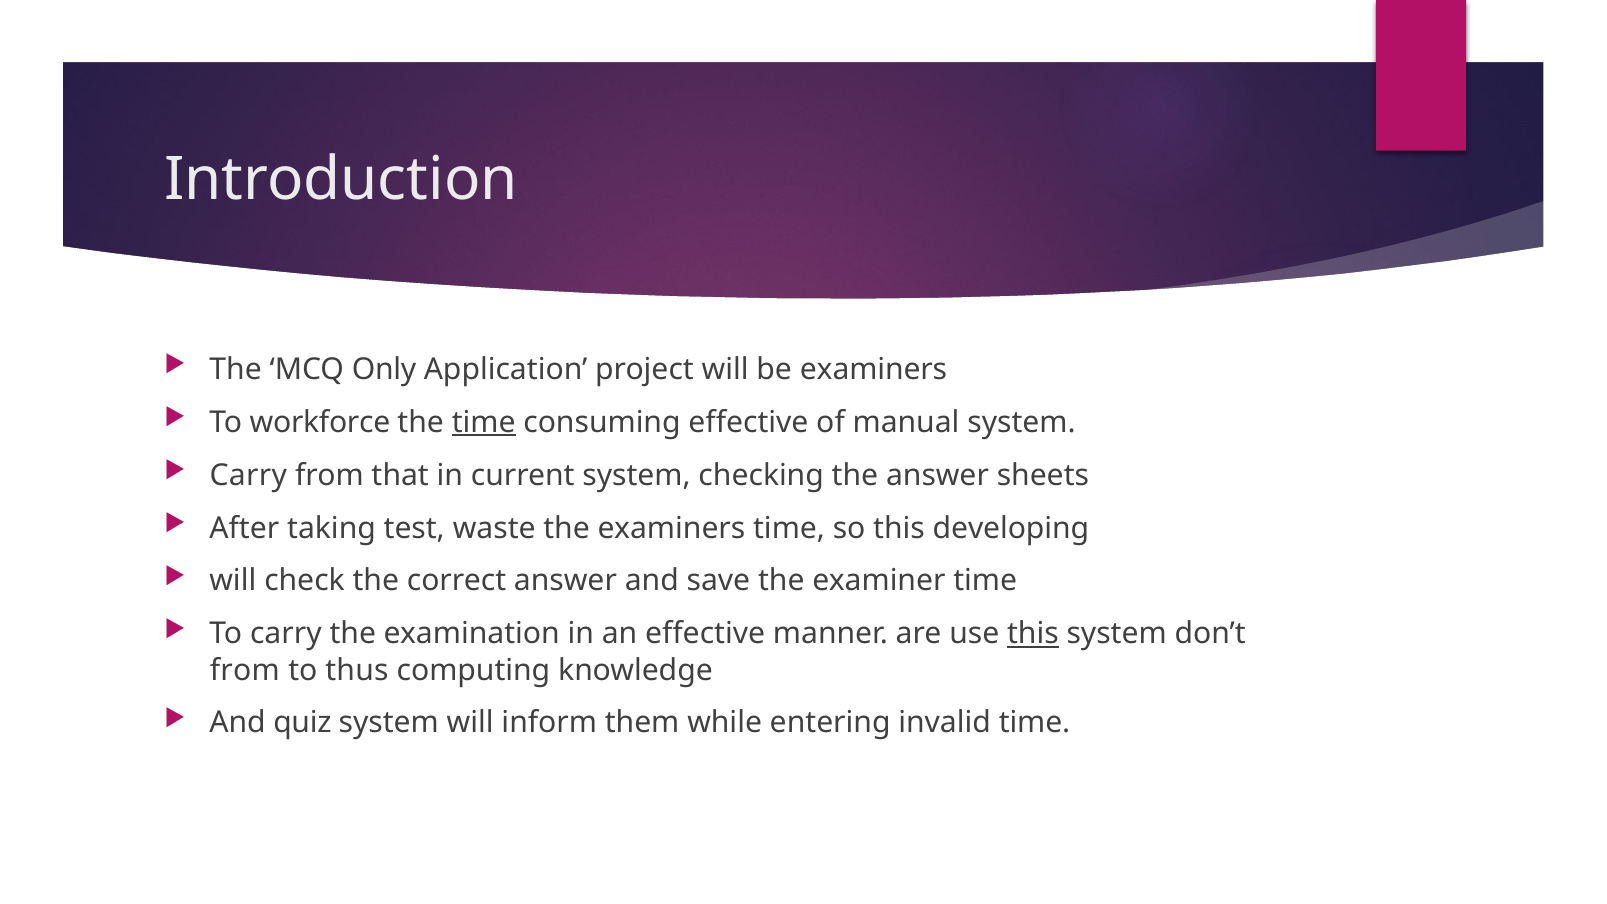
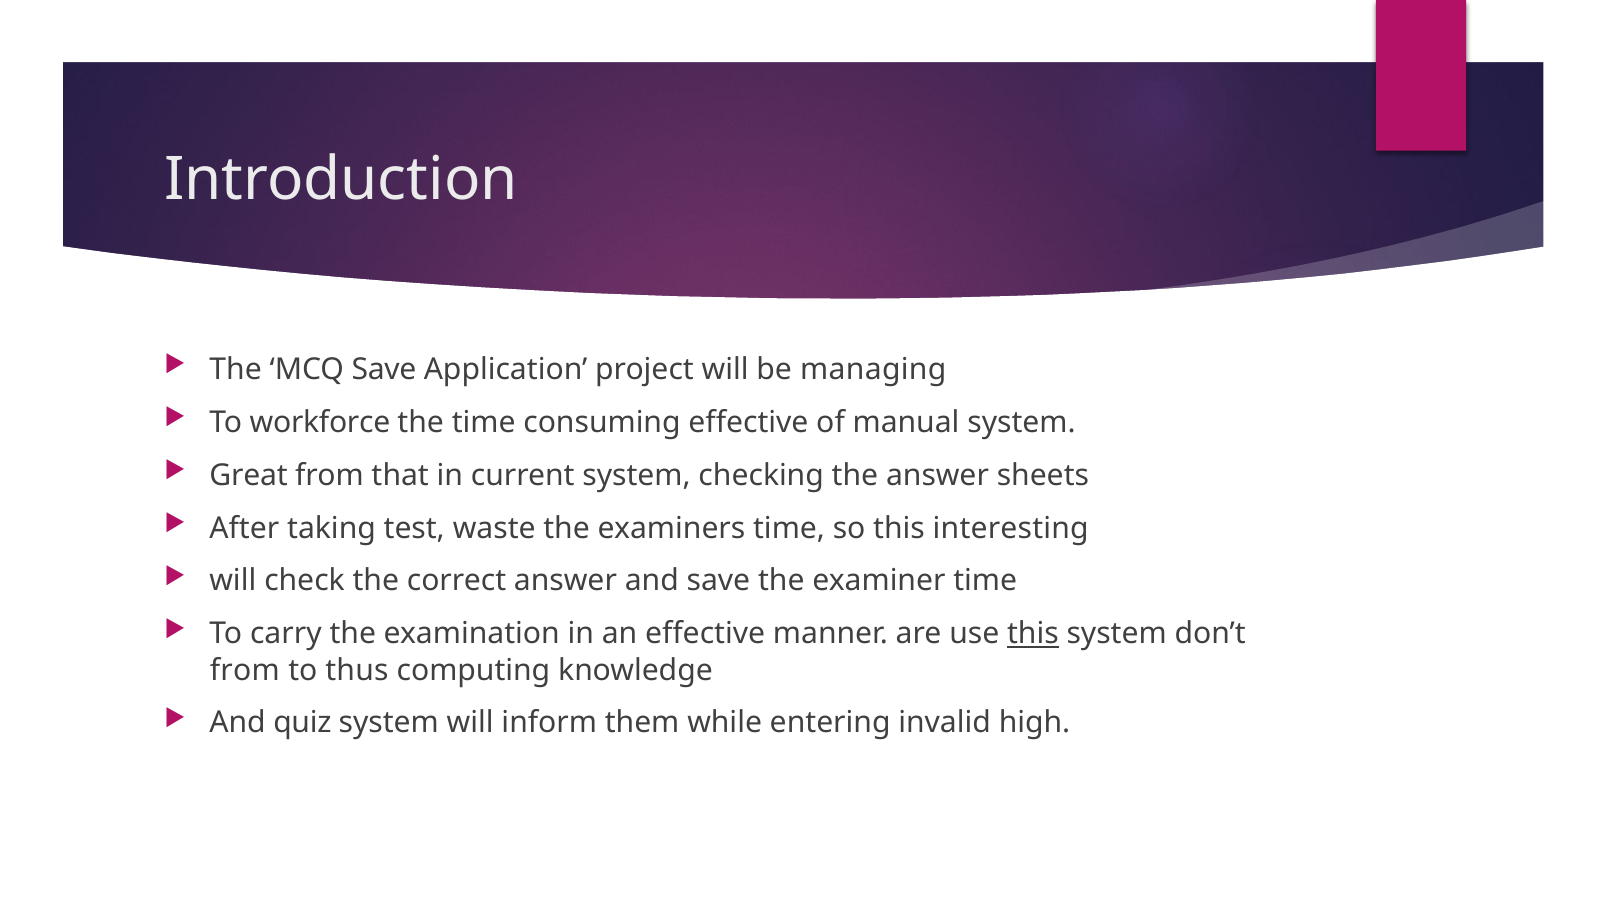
MCQ Only: Only -> Save
be examiners: examiners -> managing
time at (484, 422) underline: present -> none
Carry at (248, 475): Carry -> Great
developing: developing -> interesting
invalid time: time -> high
